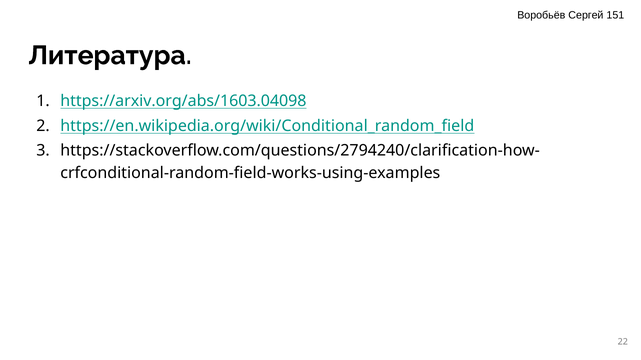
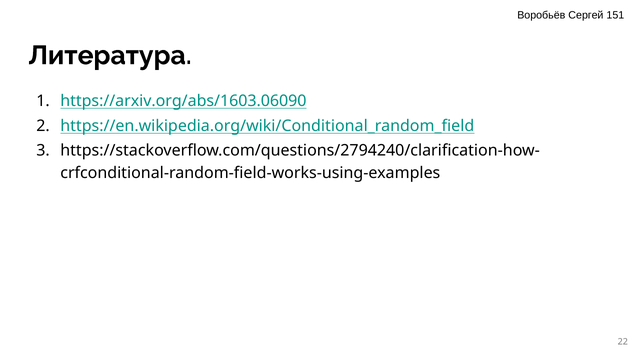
https://arxiv.org/abs/1603.04098: https://arxiv.org/abs/1603.04098 -> https://arxiv.org/abs/1603.06090
